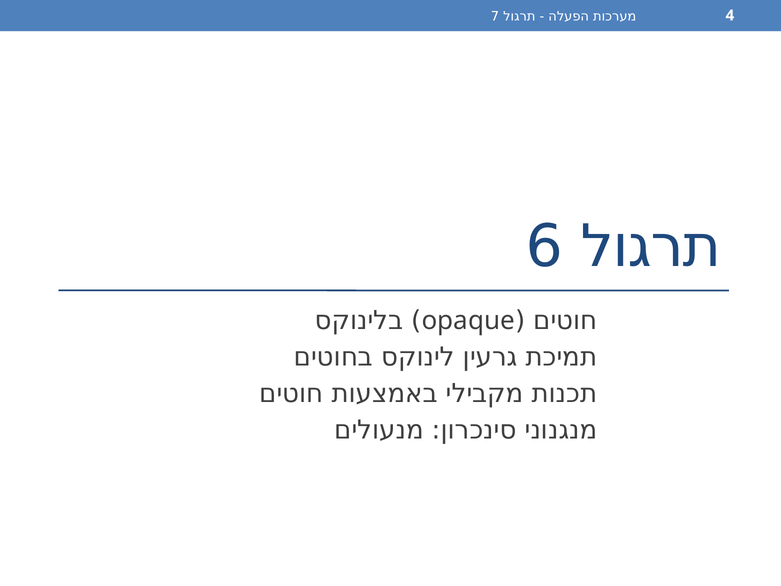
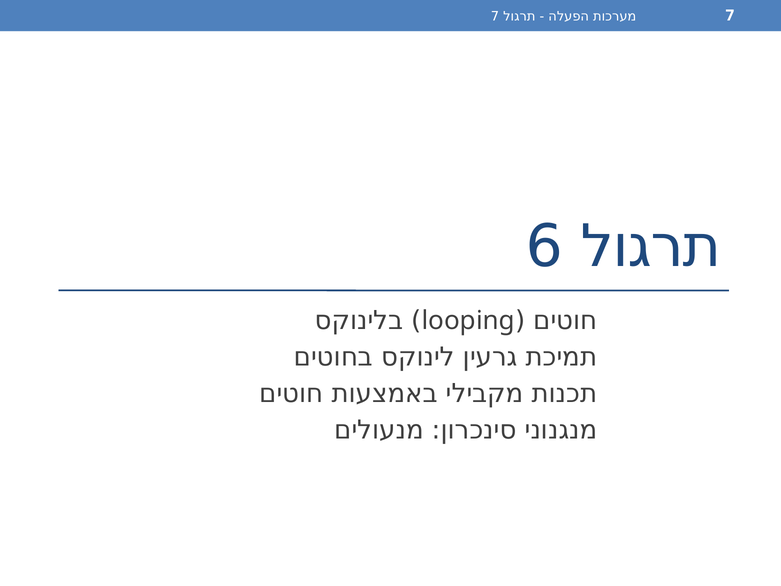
4 at (730, 15): 4 -> 7
opaque: opaque -> looping
